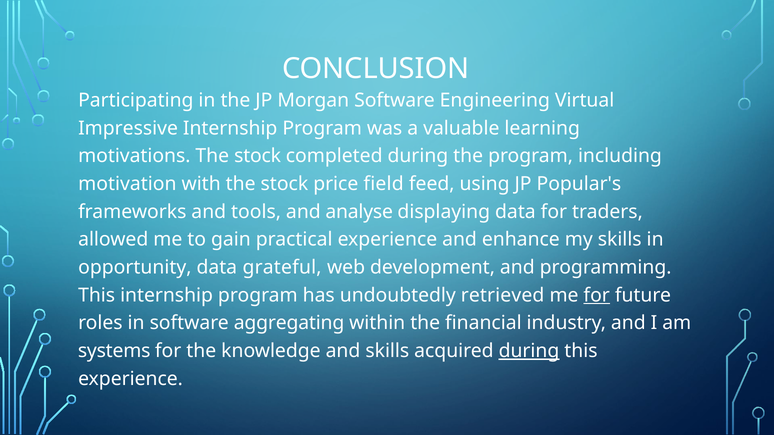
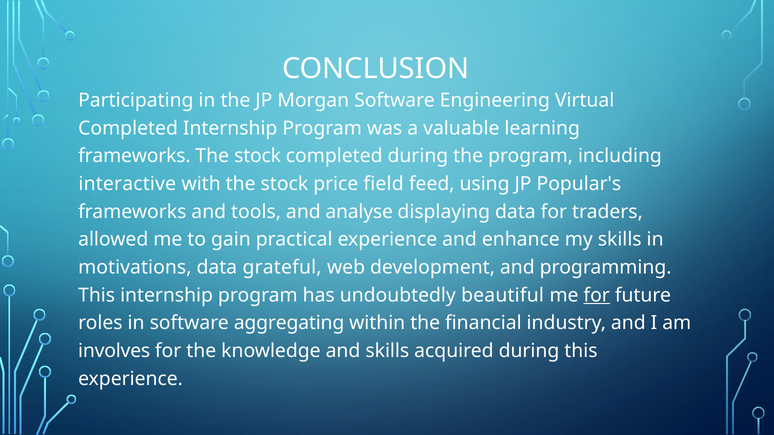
Impressive at (128, 128): Impressive -> Completed
motivations at (134, 156): motivations -> frameworks
motivation: motivation -> interactive
opportunity: opportunity -> motivations
retrieved: retrieved -> beautiful
systems: systems -> involves
during at (529, 351) underline: present -> none
